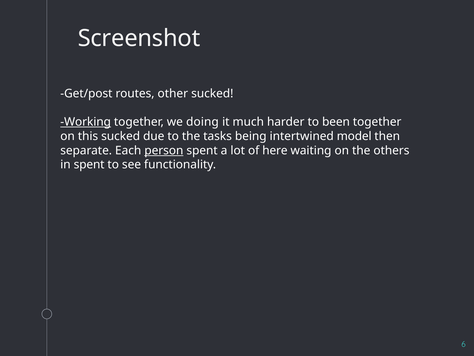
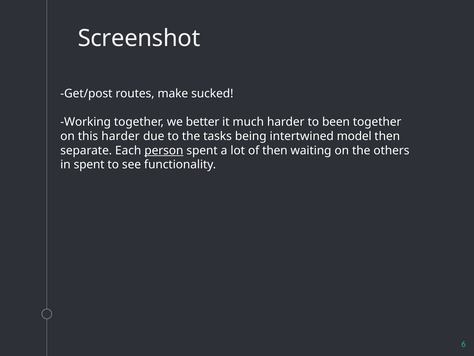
other: other -> make
Working underline: present -> none
doing: doing -> better
this sucked: sucked -> harder
of here: here -> then
